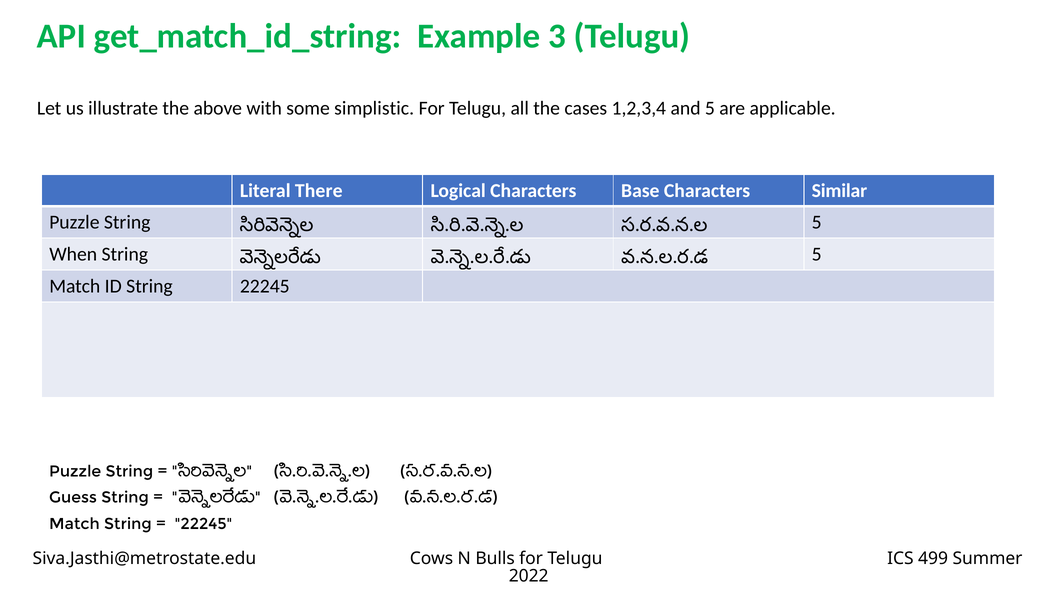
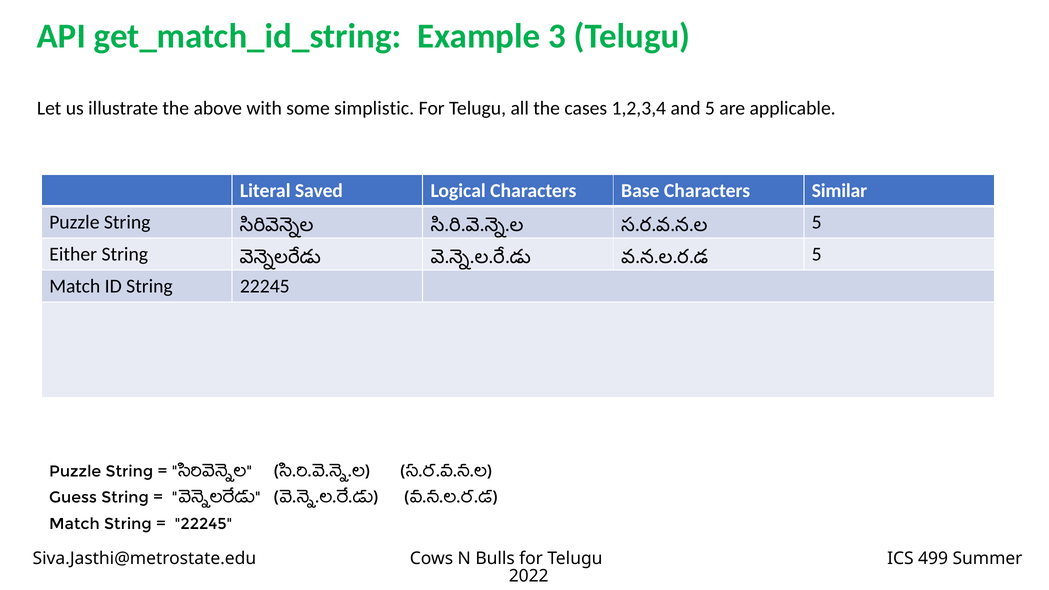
There: There -> Saved
When: When -> Either
